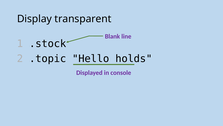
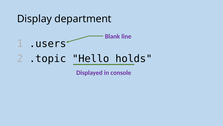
transparent: transparent -> department
.stock: .stock -> .users
